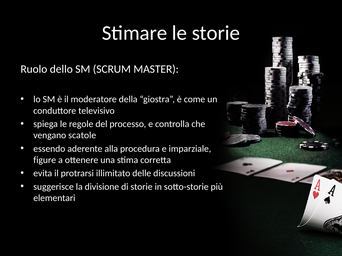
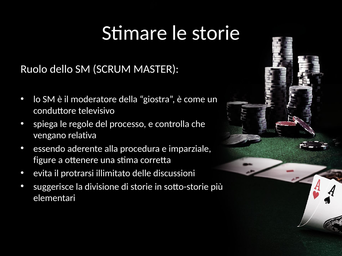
scatole: scatole -> relativa
